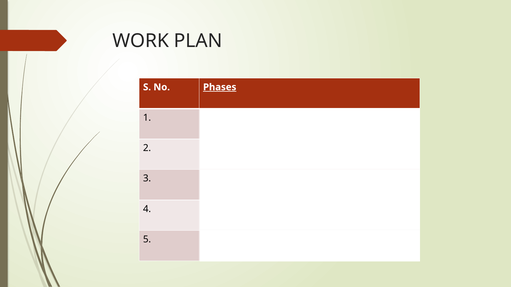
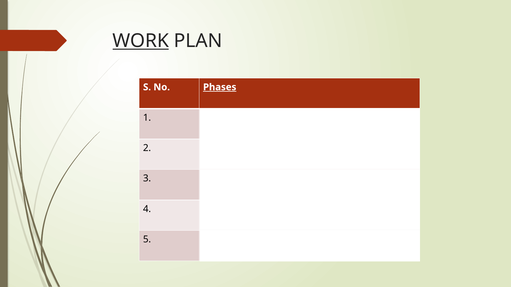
WORK underline: none -> present
